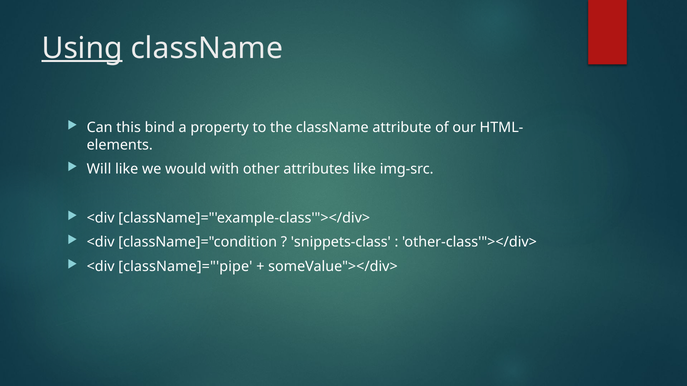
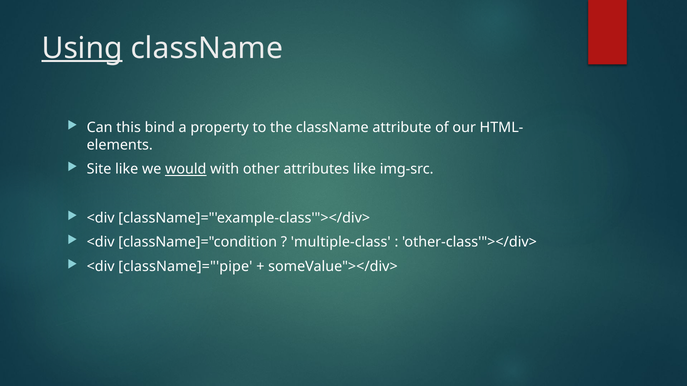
Will: Will -> Site
would underline: none -> present
snippets-class: snippets-class -> multiple-class
